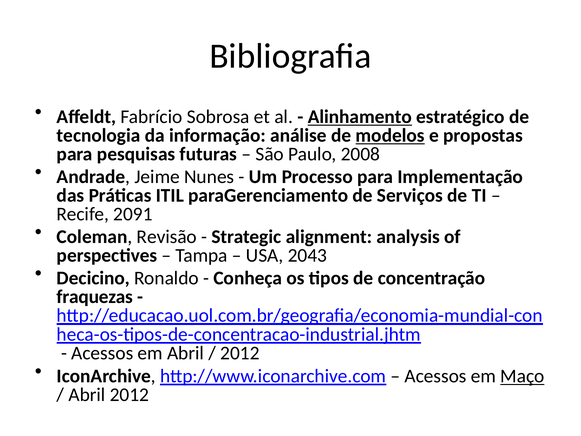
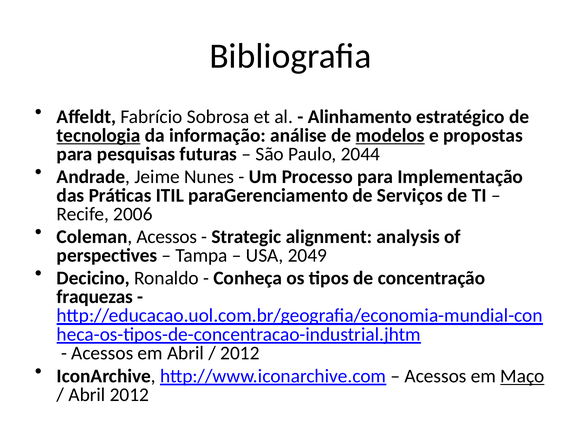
Alinhamento underline: present -> none
tecnologia underline: none -> present
2008: 2008 -> 2044
2091: 2091 -> 2006
Coleman Revisão: Revisão -> Acessos
2043: 2043 -> 2049
